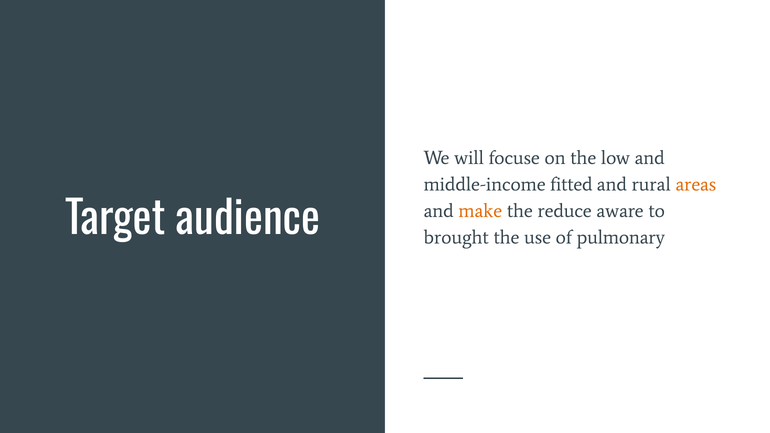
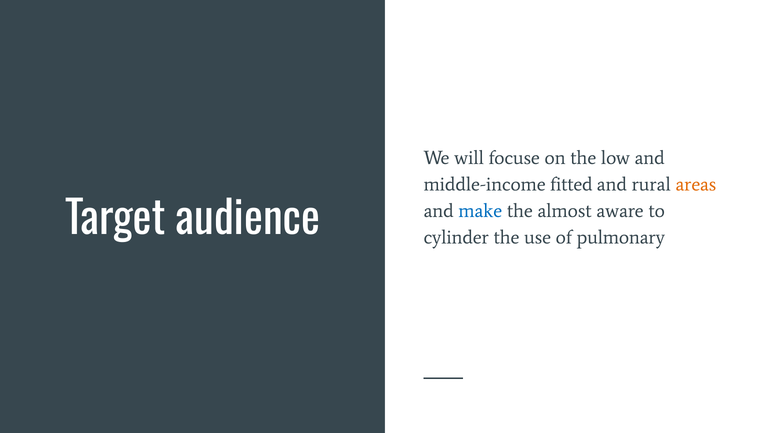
make colour: orange -> blue
reduce: reduce -> almost
brought: brought -> cylinder
